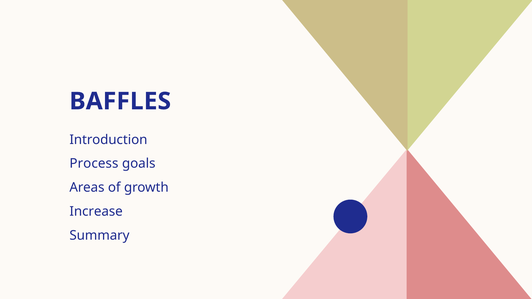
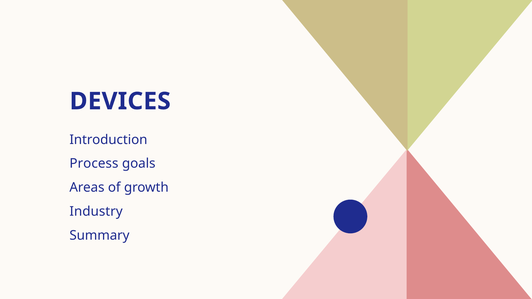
BAFFLES: BAFFLES -> DEVICES
Increase: Increase -> Industry
